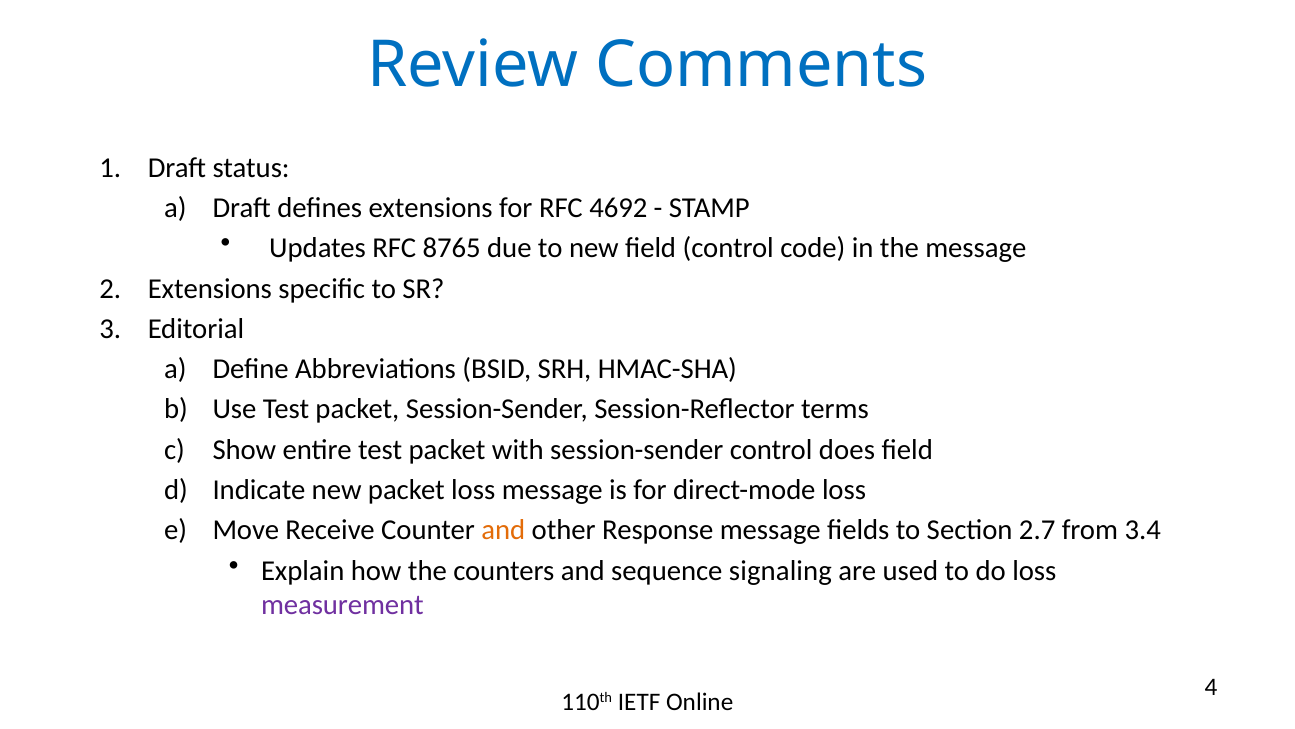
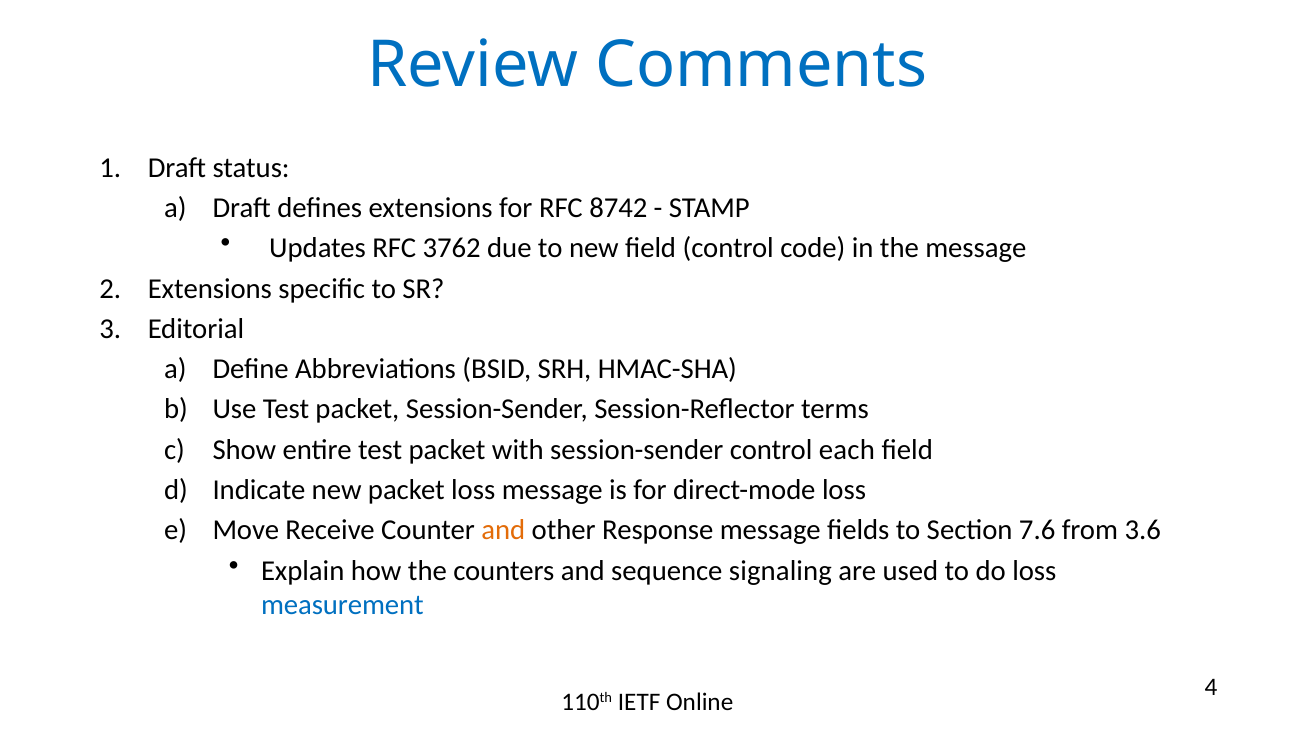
4692: 4692 -> 8742
8765: 8765 -> 3762
does: does -> each
2.7: 2.7 -> 7.6
3.4: 3.4 -> 3.6
measurement colour: purple -> blue
